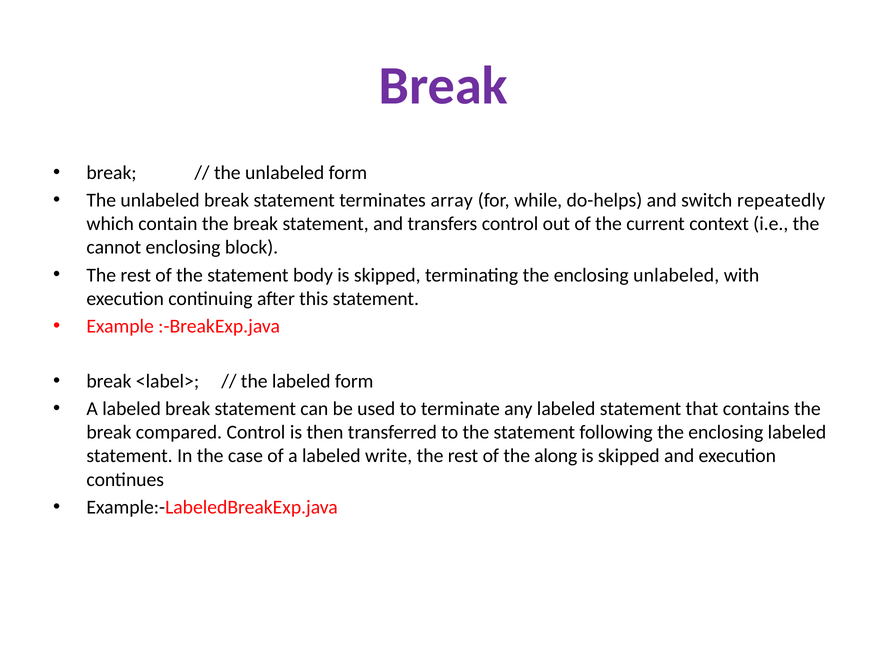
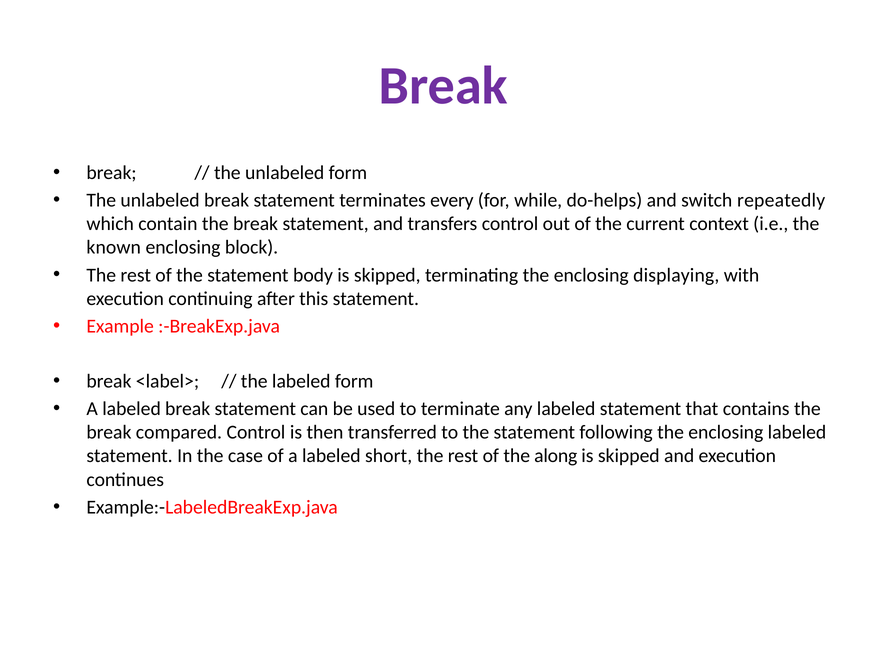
array: array -> every
cannot: cannot -> known
enclosing unlabeled: unlabeled -> displaying
write: write -> short
